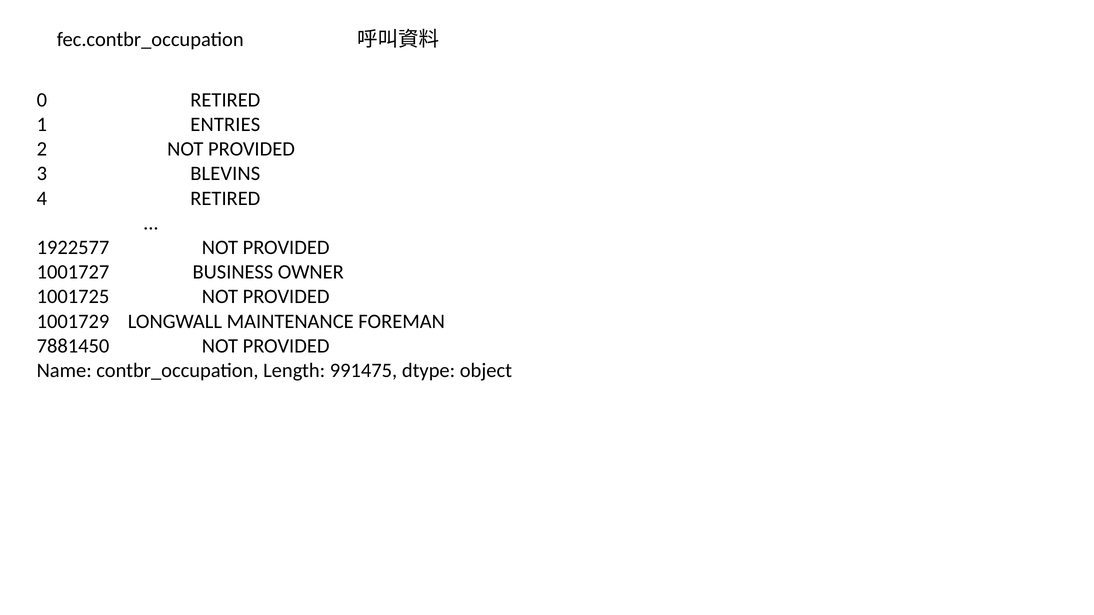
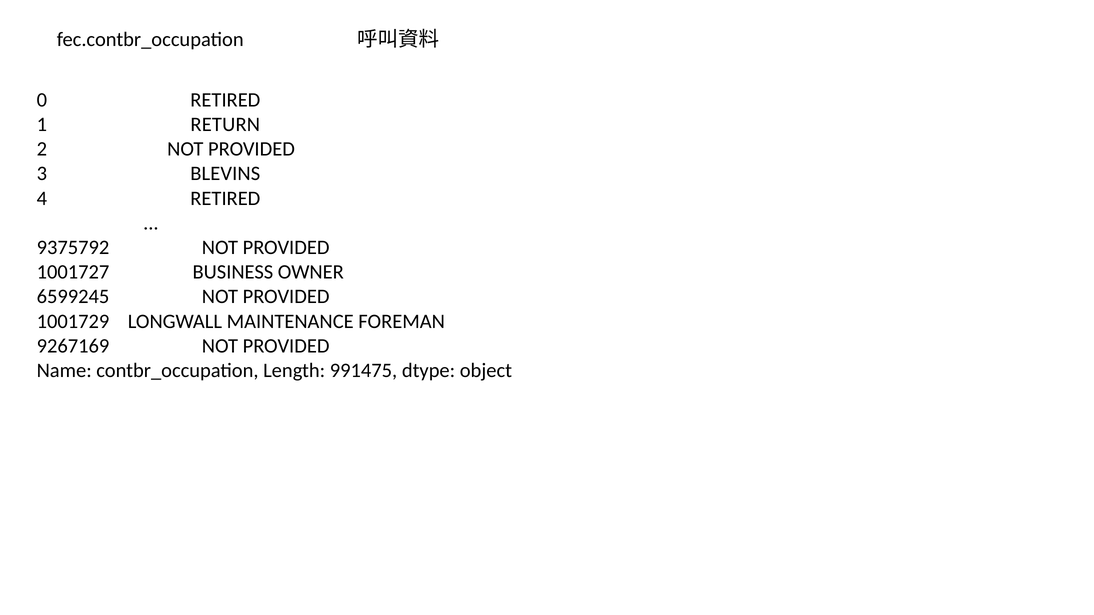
ENTRIES: ENTRIES -> RETURN
1922577: 1922577 -> 9375792
1001725: 1001725 -> 6599245
7881450: 7881450 -> 9267169
